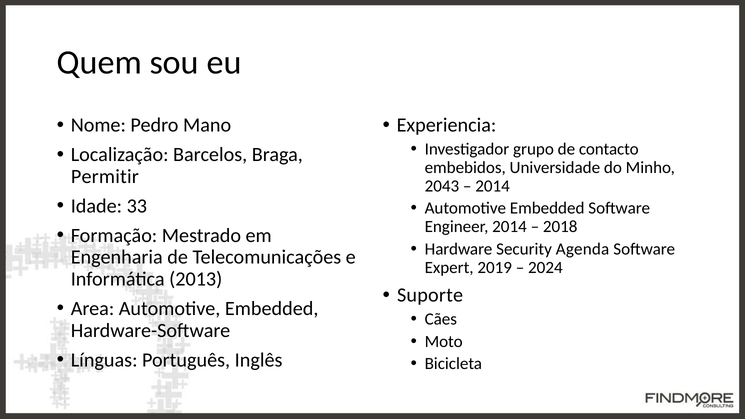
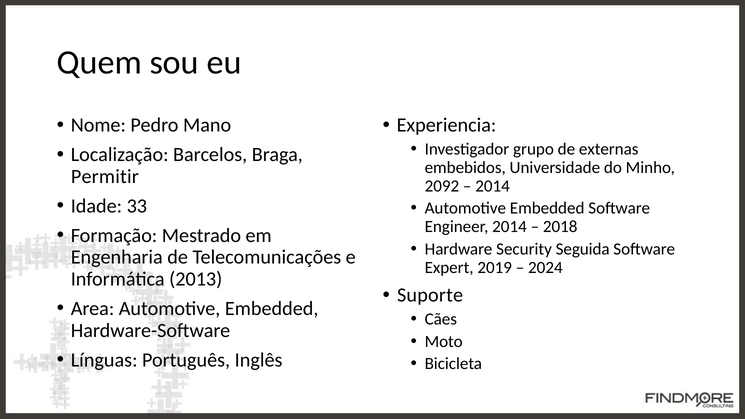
contacto: contacto -> externas
2043: 2043 -> 2092
Agenda: Agenda -> Seguida
